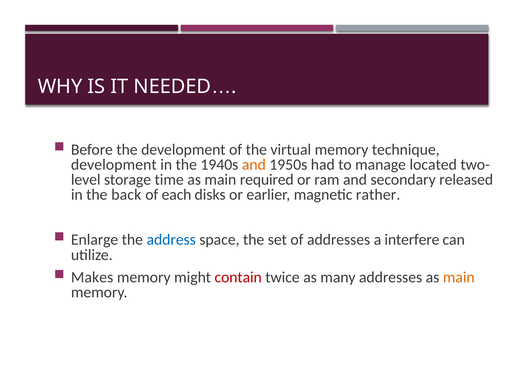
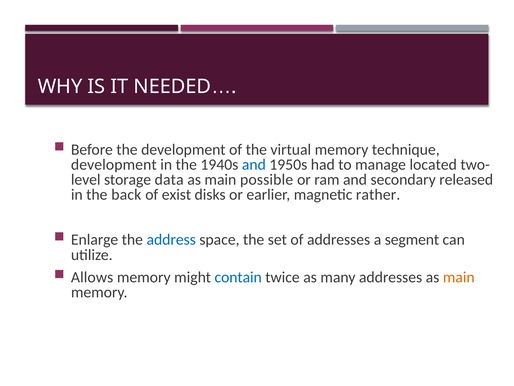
and at (254, 164) colour: orange -> blue
time: time -> data
required: required -> possible
each: each -> exist
interfere: interfere -> segment
Makes: Makes -> Allows
contain colour: red -> blue
